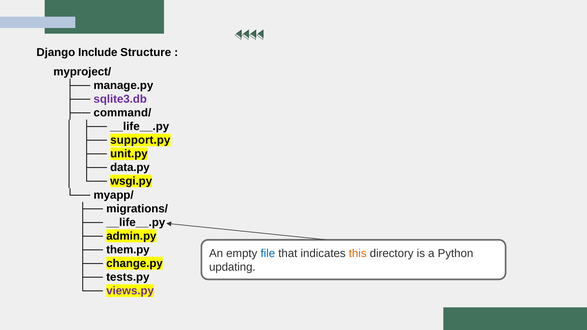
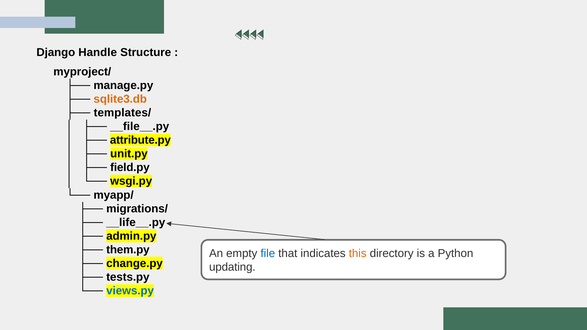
Include: Include -> Handle
sqlite3.db colour: purple -> orange
command/: command/ -> templates/
__life__.py at (140, 127): __life__.py -> __file__.py
support.py: support.py -> attribute.py
data.py: data.py -> field.py
views.py colour: purple -> blue
